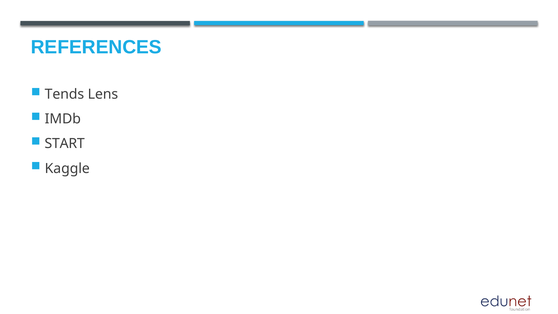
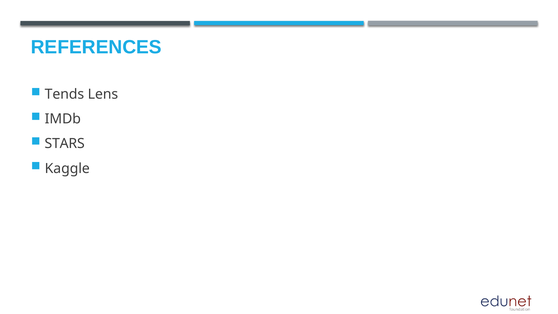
START: START -> STARS
